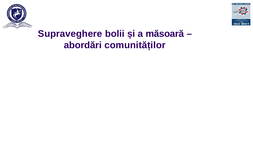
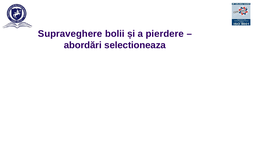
măsoară: măsoară -> pierdere
comunităților: comunităților -> selectioneaza
